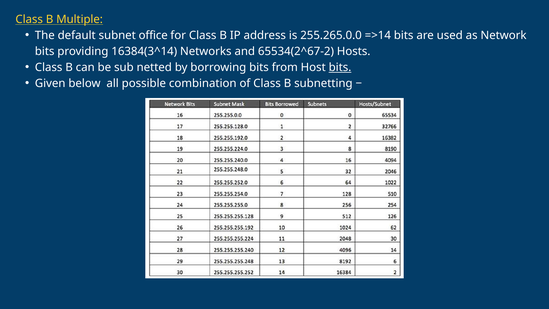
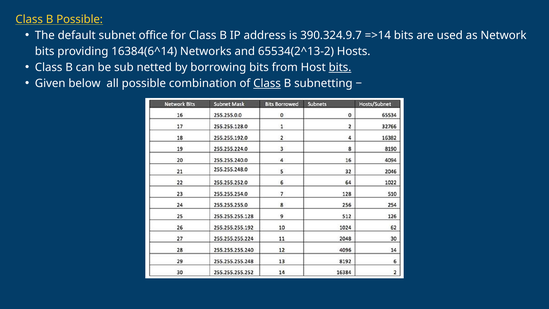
B Multiple: Multiple -> Possible
255.265.0.0: 255.265.0.0 -> 390.324.9.7
16384(3^14: 16384(3^14 -> 16384(6^14
65534(2^67-2: 65534(2^67-2 -> 65534(2^13-2
Class at (267, 83) underline: none -> present
